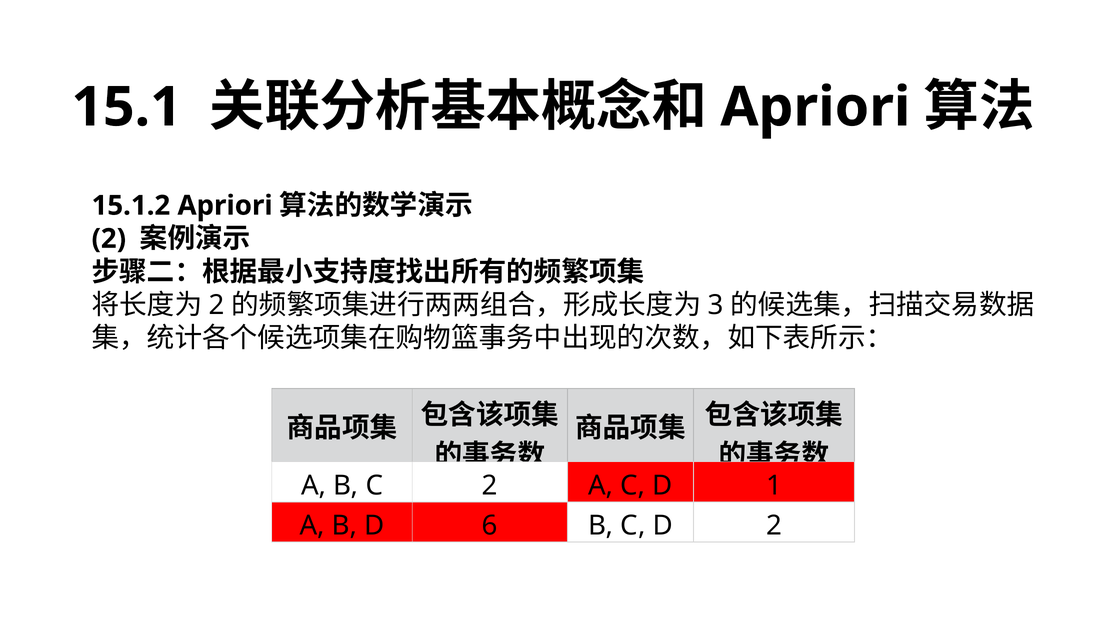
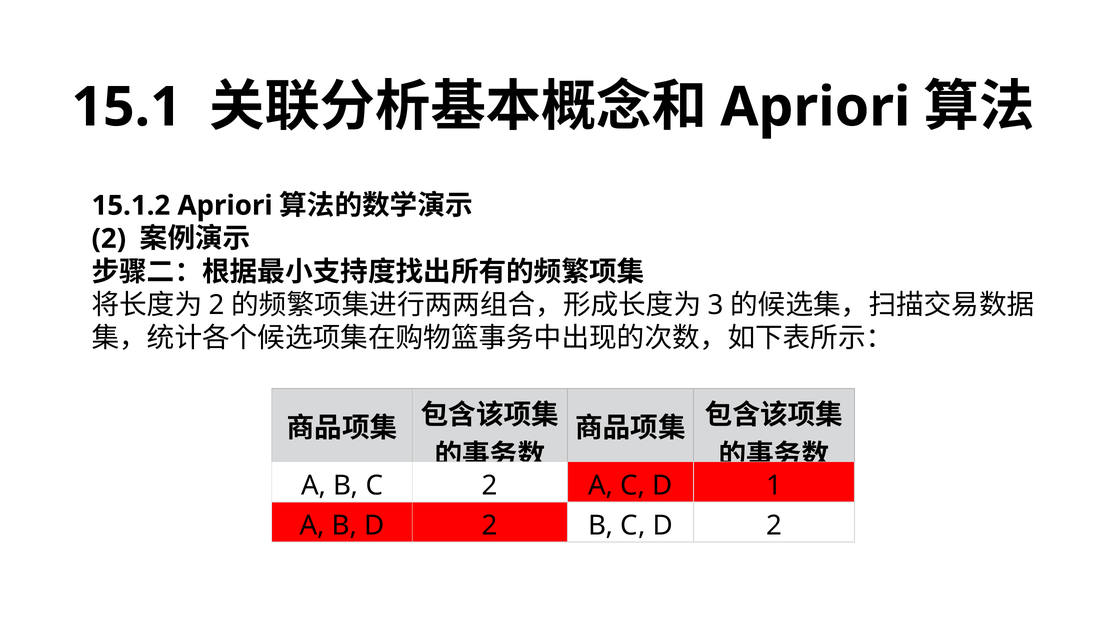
B D 6: 6 -> 2
